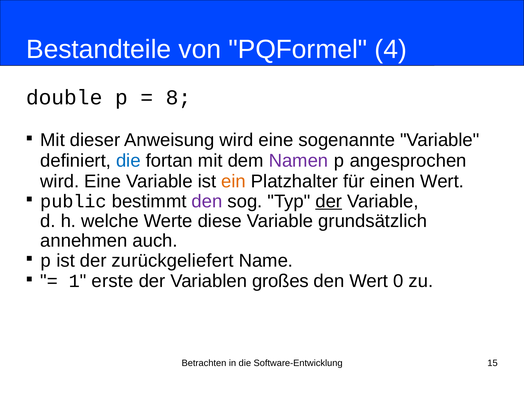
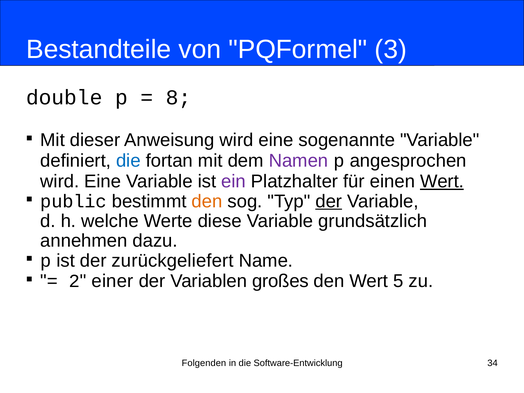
4: 4 -> 3
ein colour: orange -> purple
Wert at (442, 181) underline: none -> present
den at (207, 201) colour: purple -> orange
auch: auch -> dazu
1: 1 -> 2
erste: erste -> einer
0: 0 -> 5
Betrachten: Betrachten -> Folgenden
15: 15 -> 34
